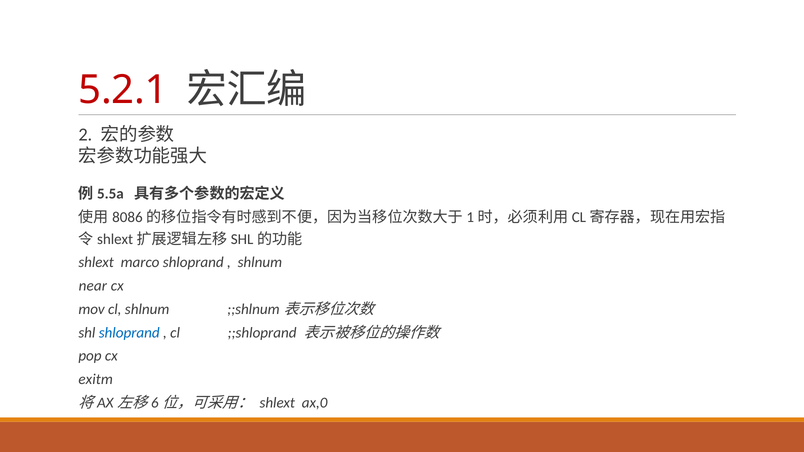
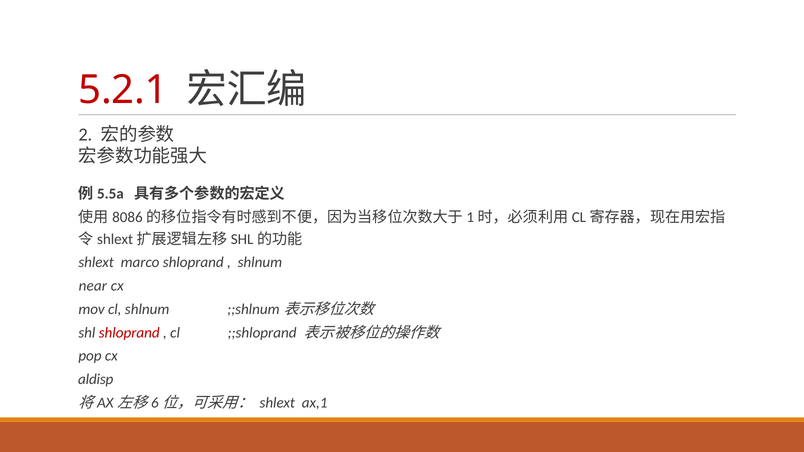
shloprand at (129, 333) colour: blue -> red
exitm: exitm -> aldisp
ax,0: ax,0 -> ax,1
